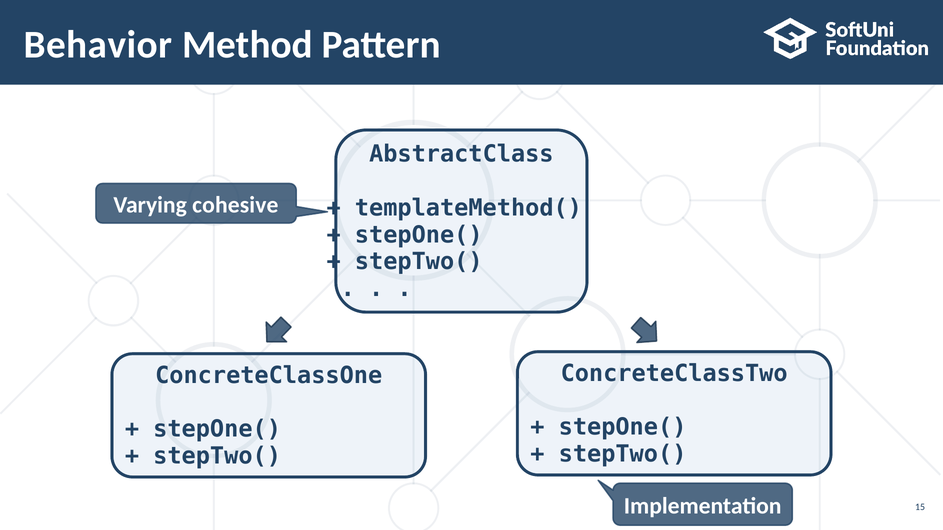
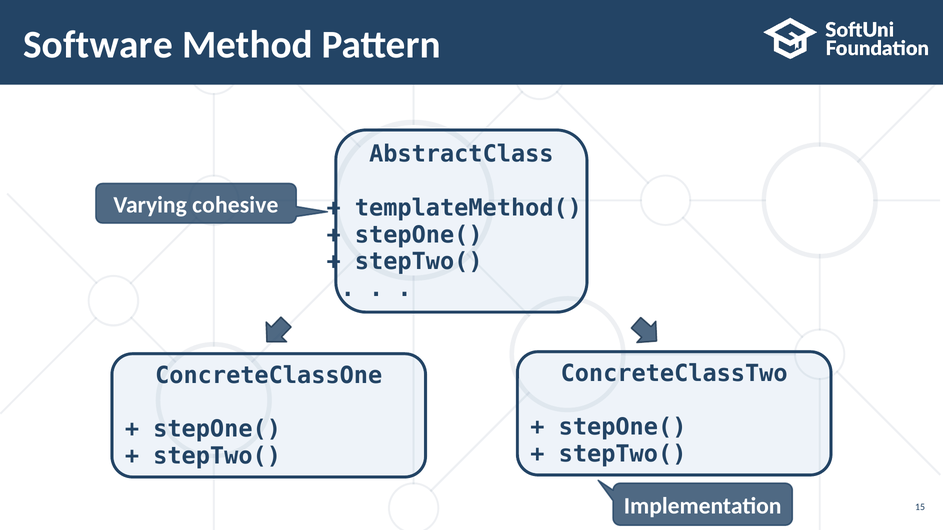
Behavior: Behavior -> Software
